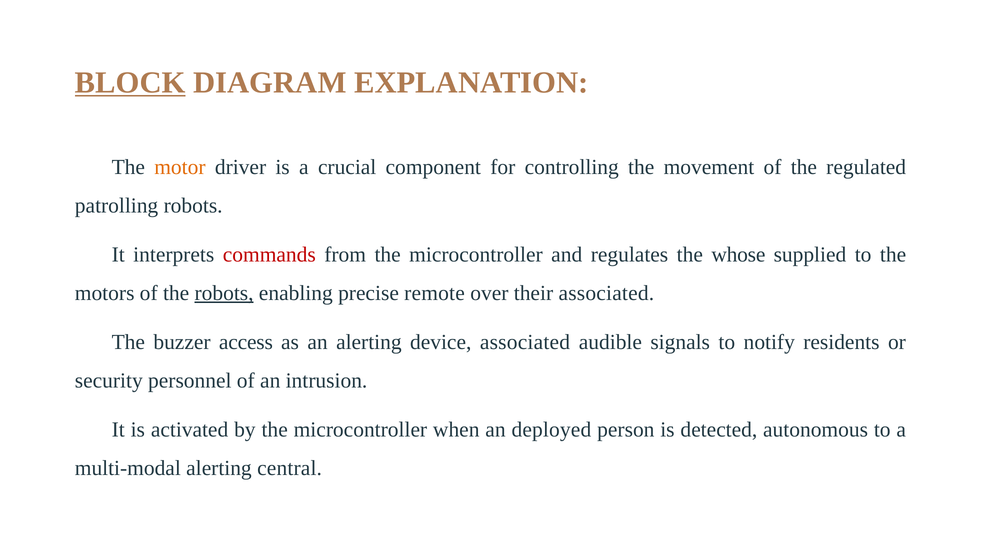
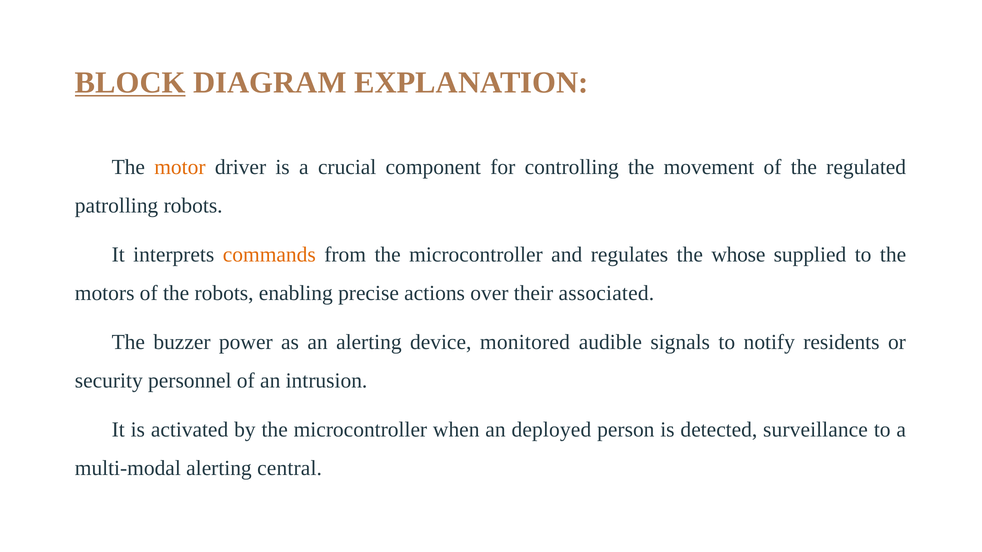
commands colour: red -> orange
robots at (224, 293) underline: present -> none
remote: remote -> actions
access: access -> power
device associated: associated -> monitored
autonomous: autonomous -> surveillance
